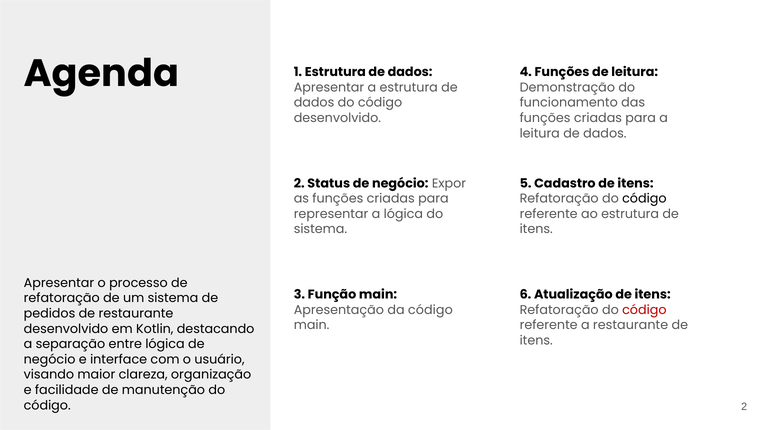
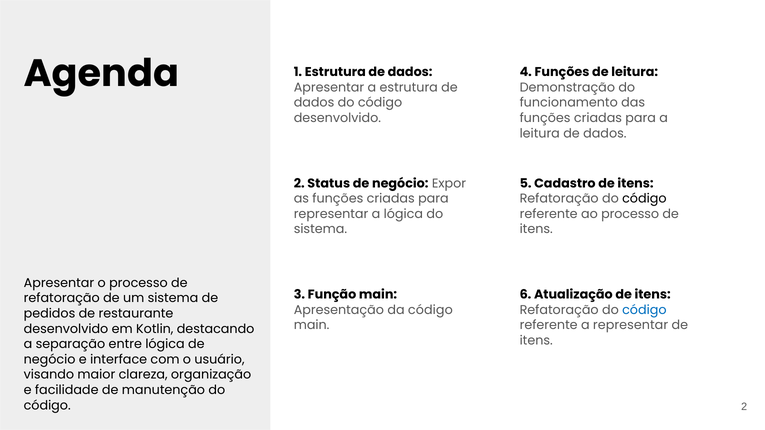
ao estrutura: estrutura -> processo
código at (644, 310) colour: red -> blue
a restaurante: restaurante -> representar
